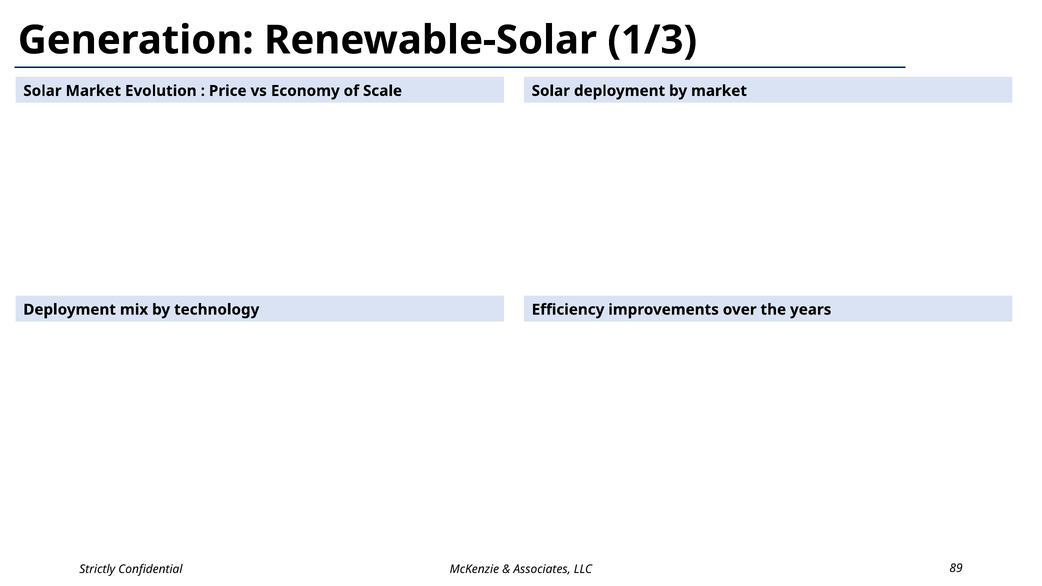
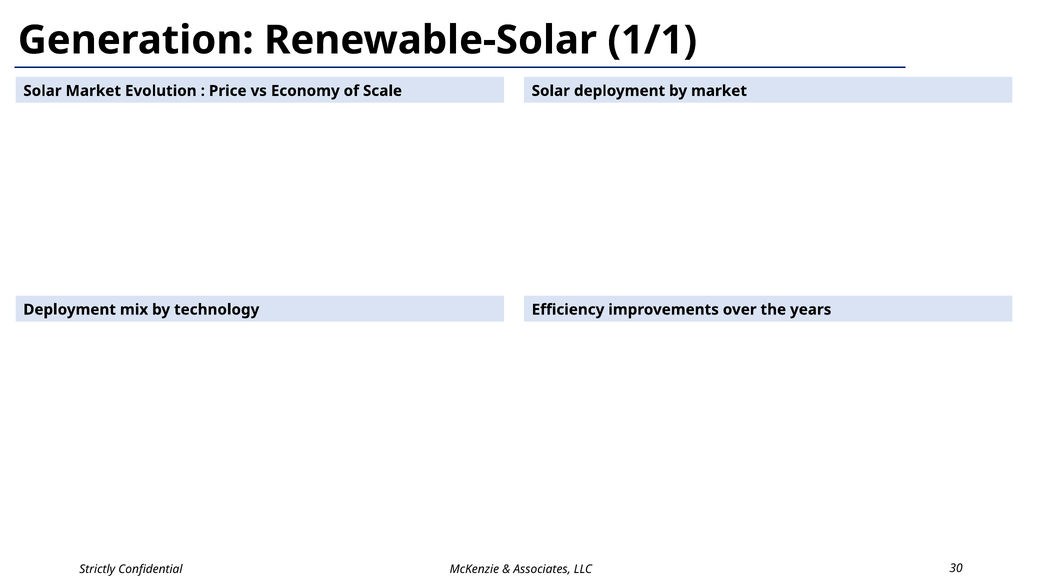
1/3: 1/3 -> 1/1
89: 89 -> 30
